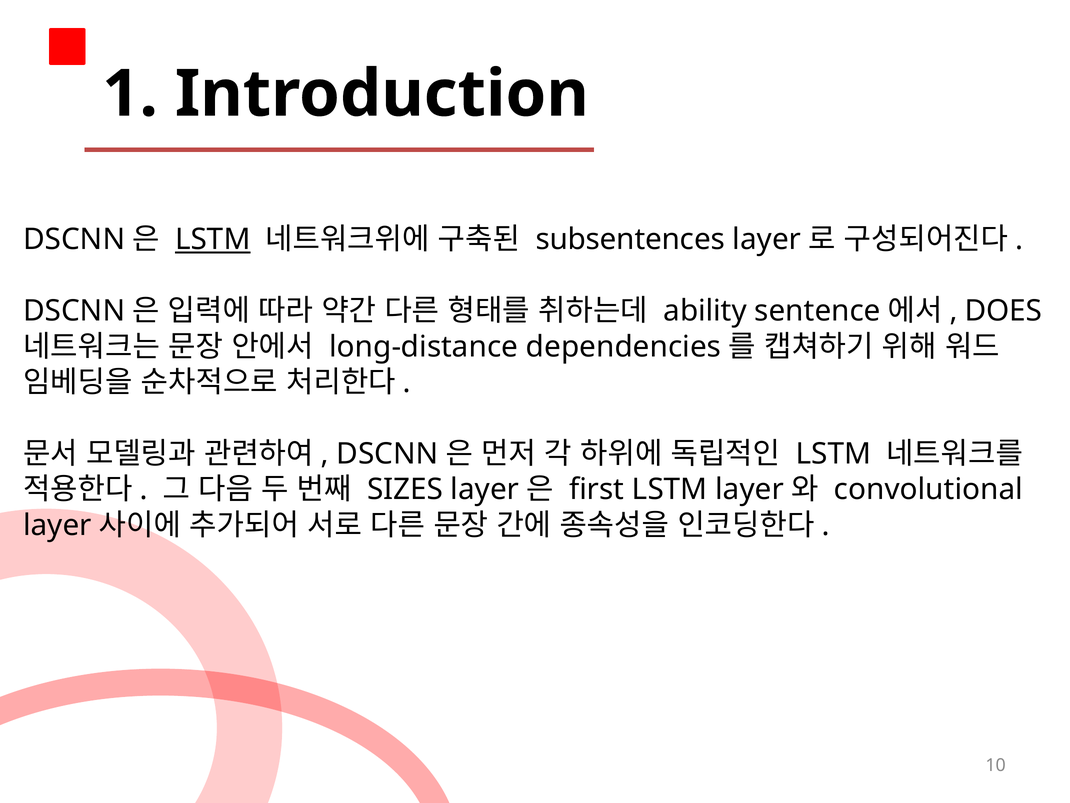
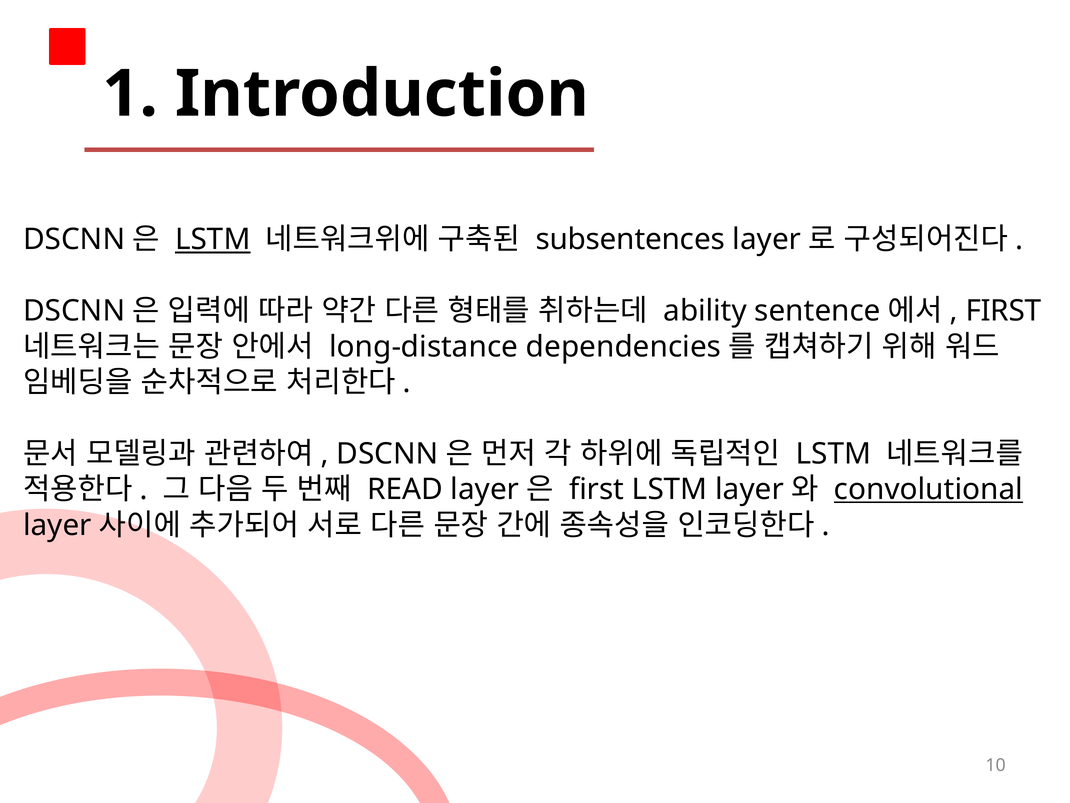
DOES at (1003, 311): DOES -> FIRST
SIZES: SIZES -> READ
convolutional underline: none -> present
